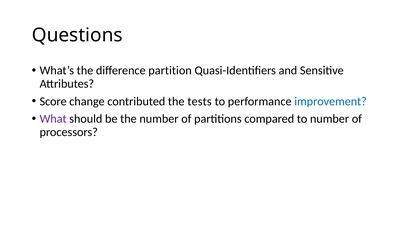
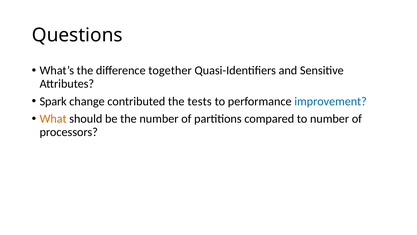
partition: partition -> together
Score: Score -> Spark
What colour: purple -> orange
